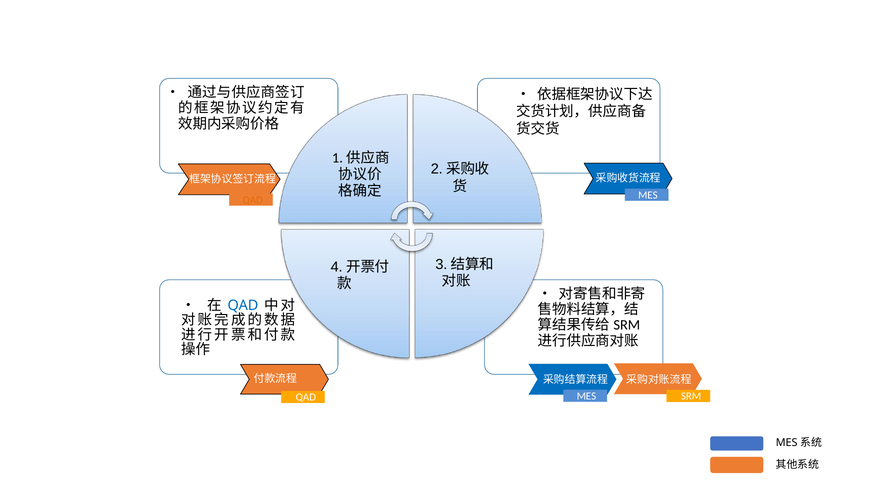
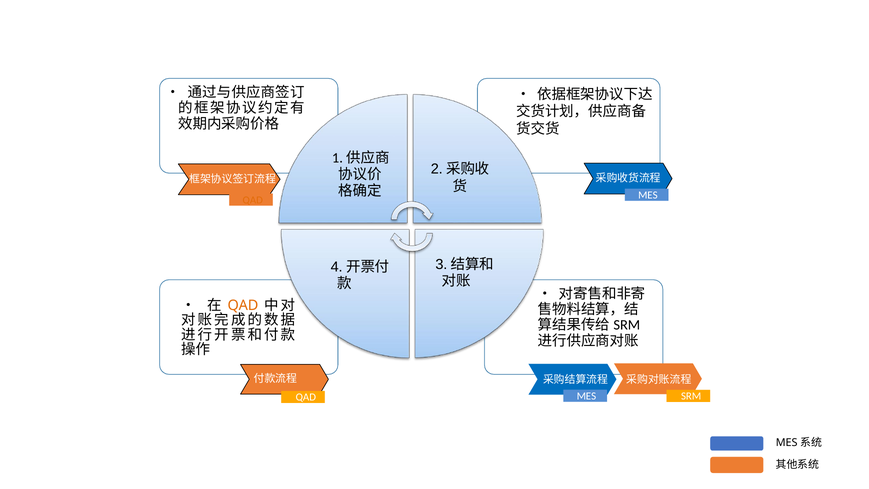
QAD at (243, 305) colour: blue -> orange
